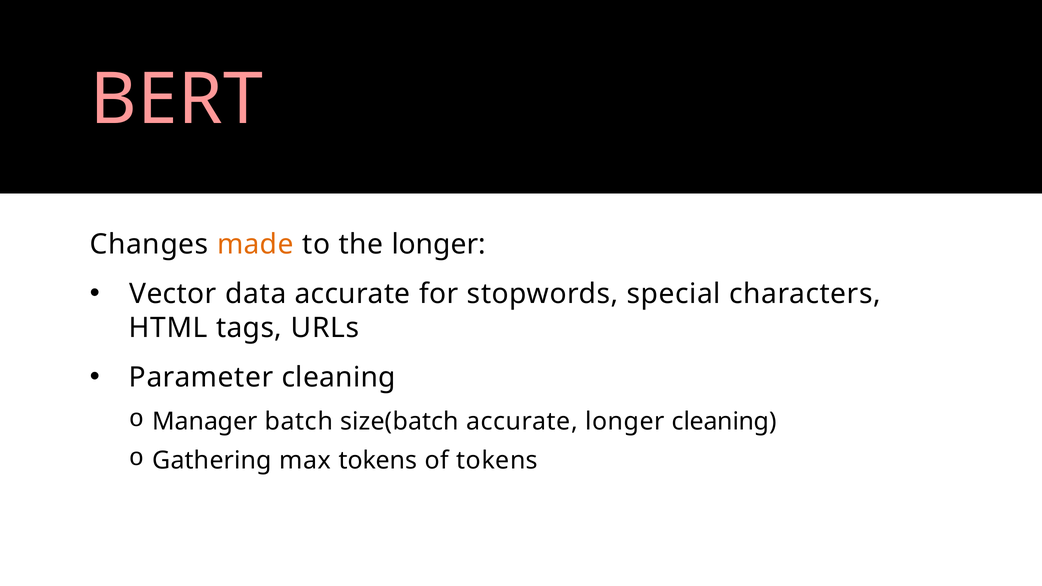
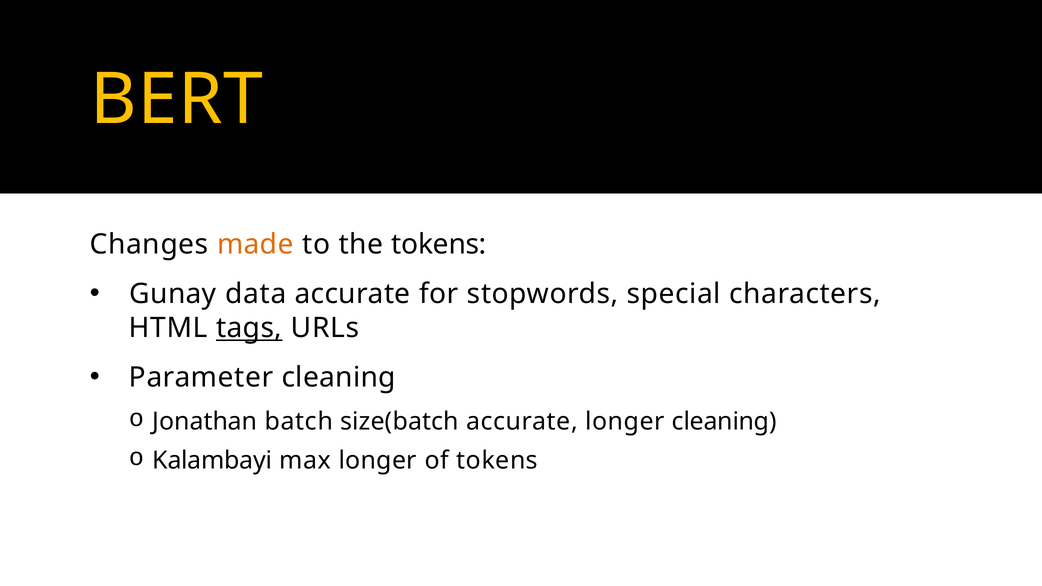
BERT colour: pink -> yellow
the longer: longer -> tokens
Vector: Vector -> Gunay
tags underline: none -> present
Manager: Manager -> Jonathan
Gathering: Gathering -> Kalambayi
max tokens: tokens -> longer
